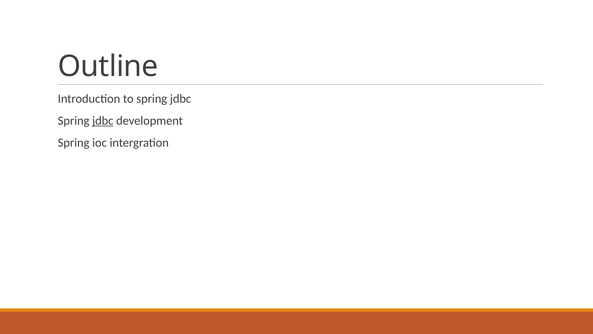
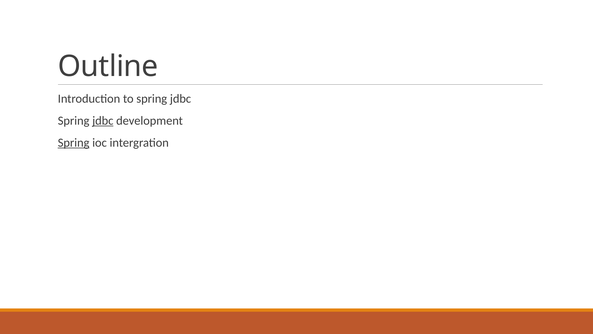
Spring at (74, 143) underline: none -> present
